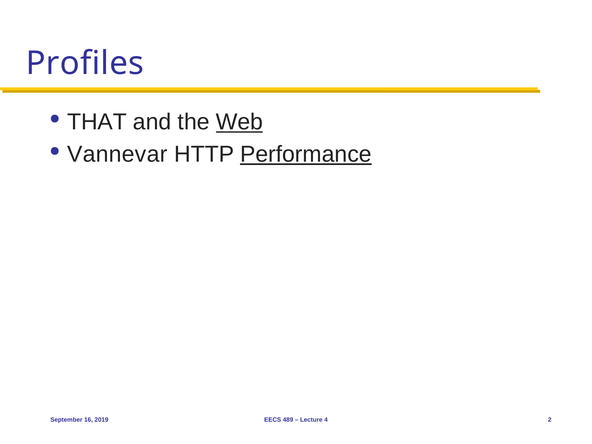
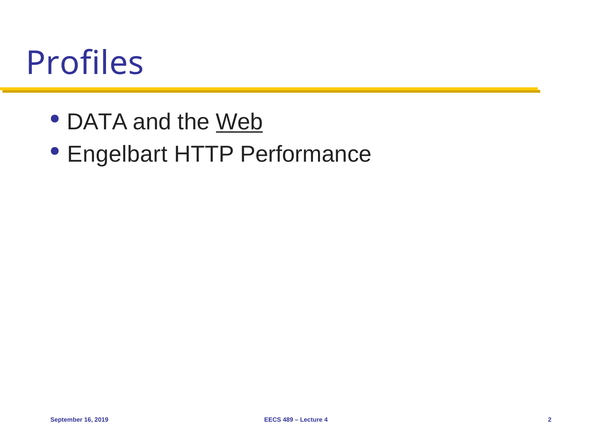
THAT: THAT -> DATA
Vannevar: Vannevar -> Engelbart
Performance underline: present -> none
